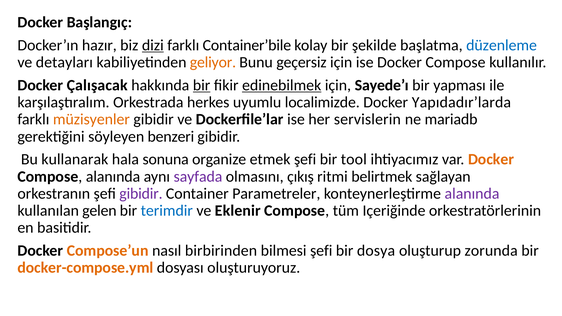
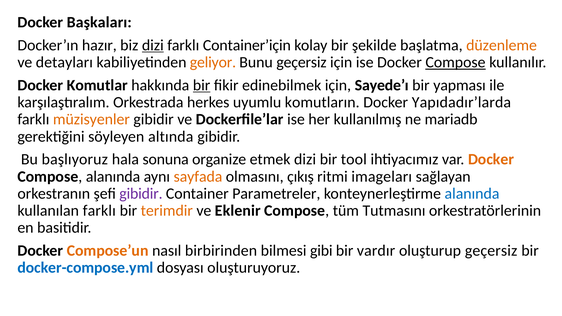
Başlangıç: Başlangıç -> Başkaları
Container’bile: Container’bile -> Container’için
düzenleme colour: blue -> orange
Compose at (455, 62) underline: none -> present
Çalışacak: Çalışacak -> Komutlar
edinebilmek underline: present -> none
localimizde: localimizde -> komutların
servislerin: servislerin -> kullanılmış
benzeri: benzeri -> altında
kullanarak: kullanarak -> başlıyoruz
etmek şefi: şefi -> dizi
sayfada colour: purple -> orange
belirtmek: belirtmek -> imageları
alanında at (472, 194) colour: purple -> blue
kullanılan gelen: gelen -> farklı
terimdir colour: blue -> orange
Içeriğinde: Içeriğinde -> Tutmasını
bilmesi şefi: şefi -> gibi
dosya: dosya -> vardır
oluşturup zorunda: zorunda -> geçersiz
docker-compose.yml colour: orange -> blue
